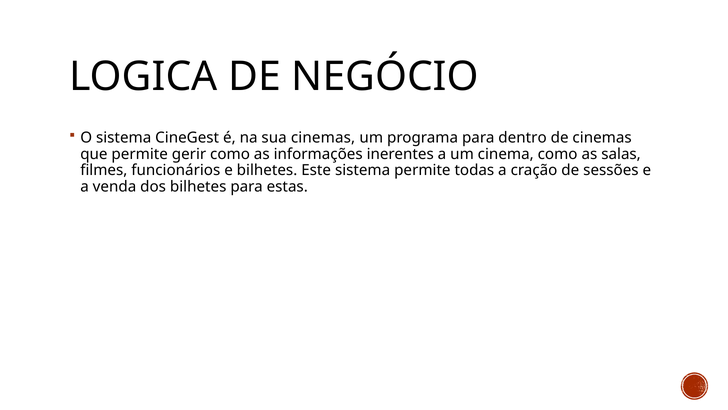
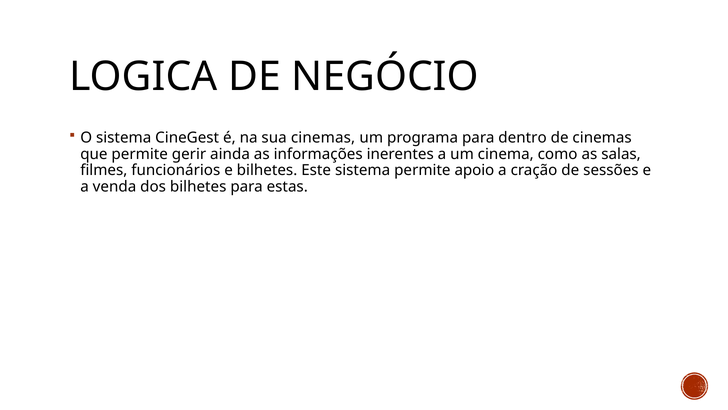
gerir como: como -> ainda
todas: todas -> apoio
